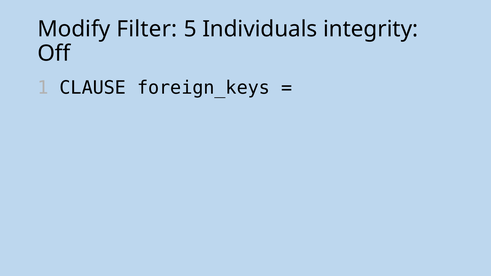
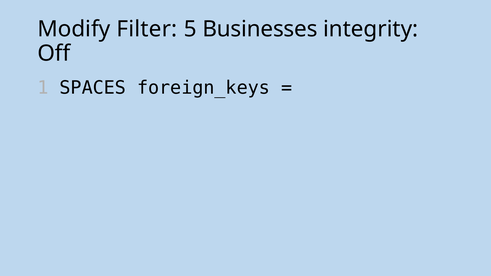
Individuals: Individuals -> Businesses
CLAUSE: CLAUSE -> SPACES
